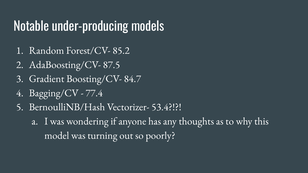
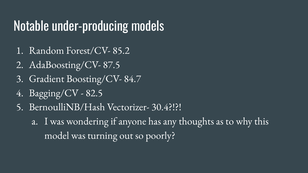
77.4: 77.4 -> 82.5
53.4: 53.4 -> 30.4
